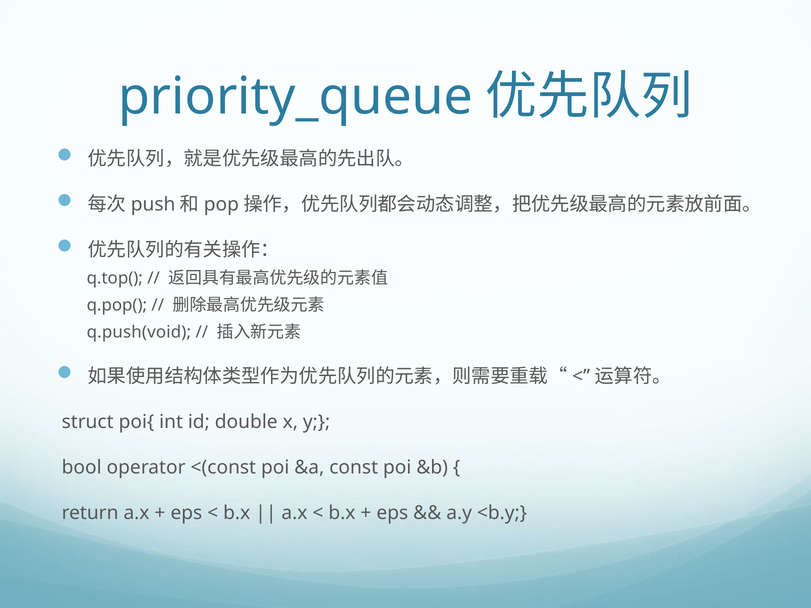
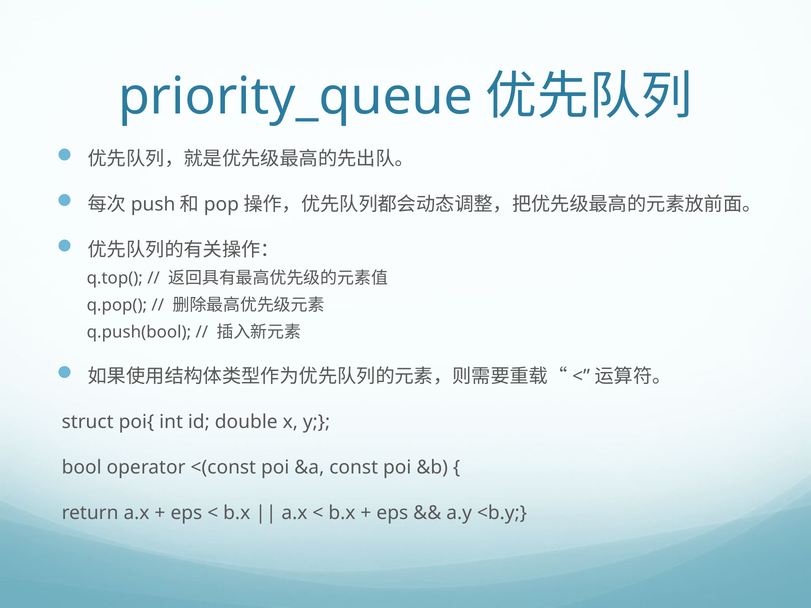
q.push(void: q.push(void -> q.push(bool
